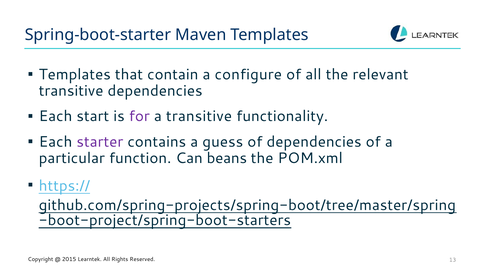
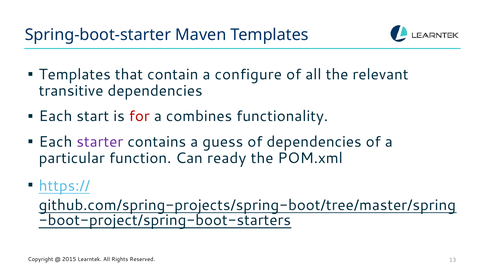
for colour: purple -> red
a transitive: transitive -> combines
beans: beans -> ready
